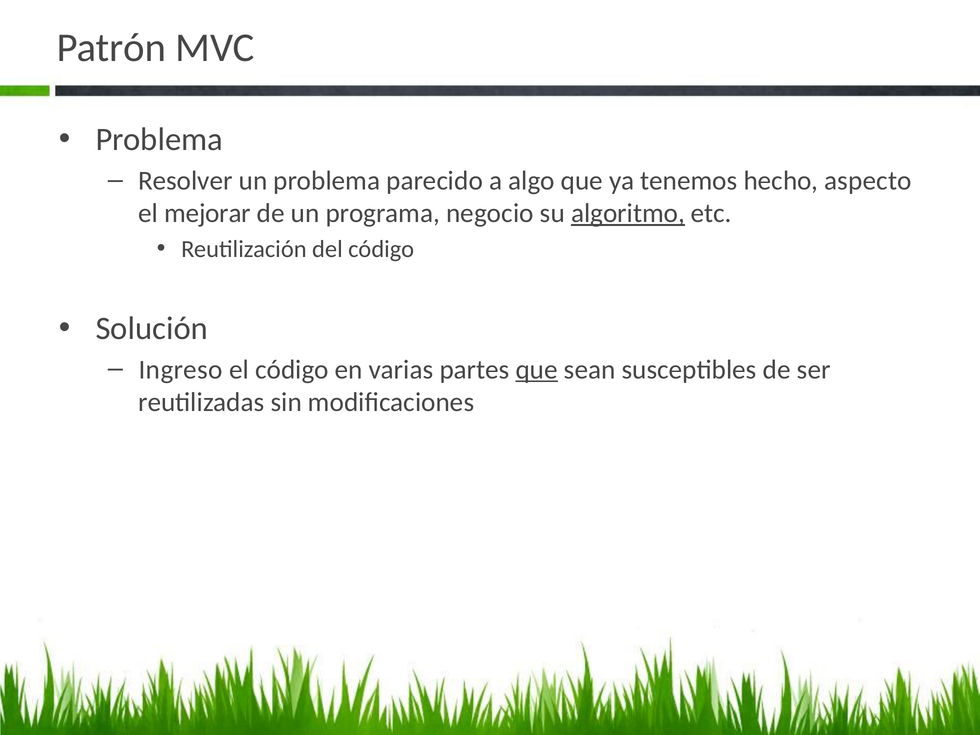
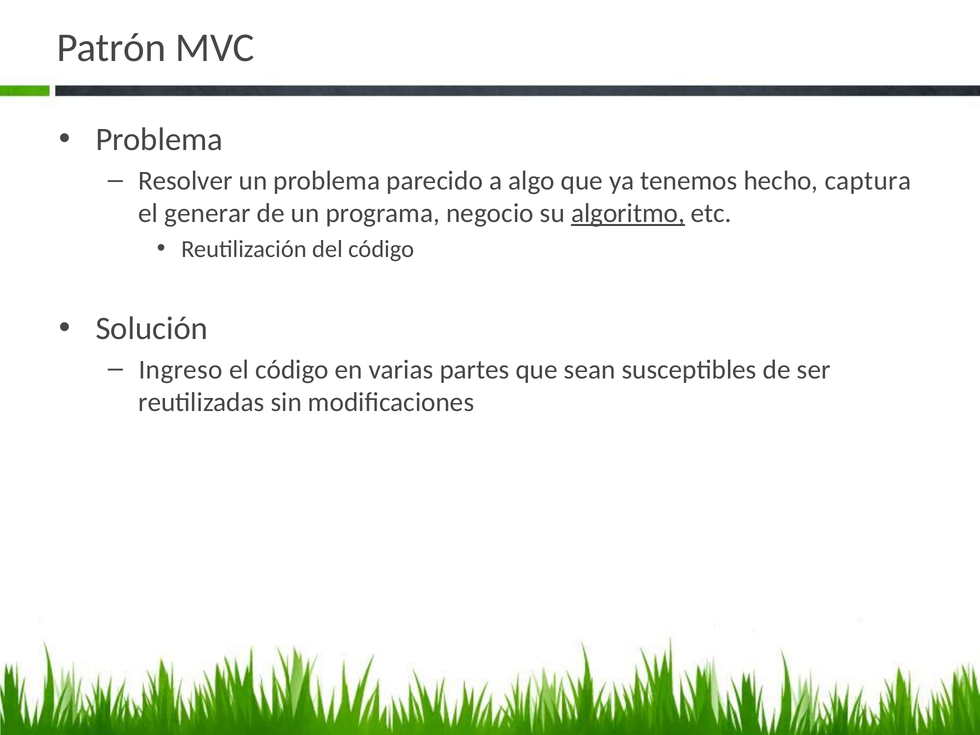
aspecto: aspecto -> captura
mejorar: mejorar -> generar
que at (537, 370) underline: present -> none
